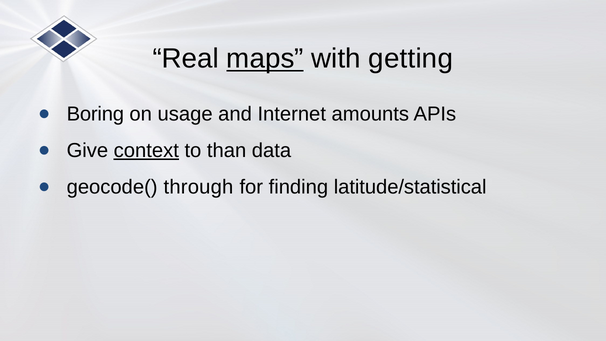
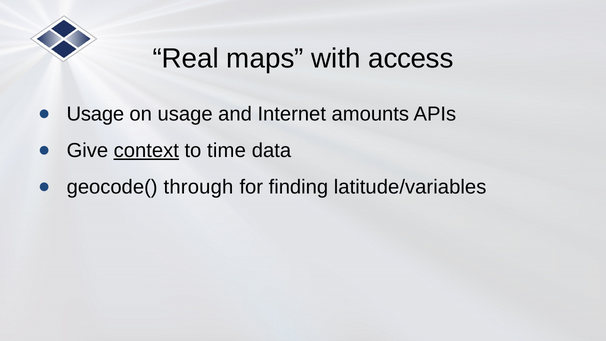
maps underline: present -> none
getting: getting -> access
Boring at (95, 114): Boring -> Usage
than: than -> time
latitude/statistical: latitude/statistical -> latitude/variables
